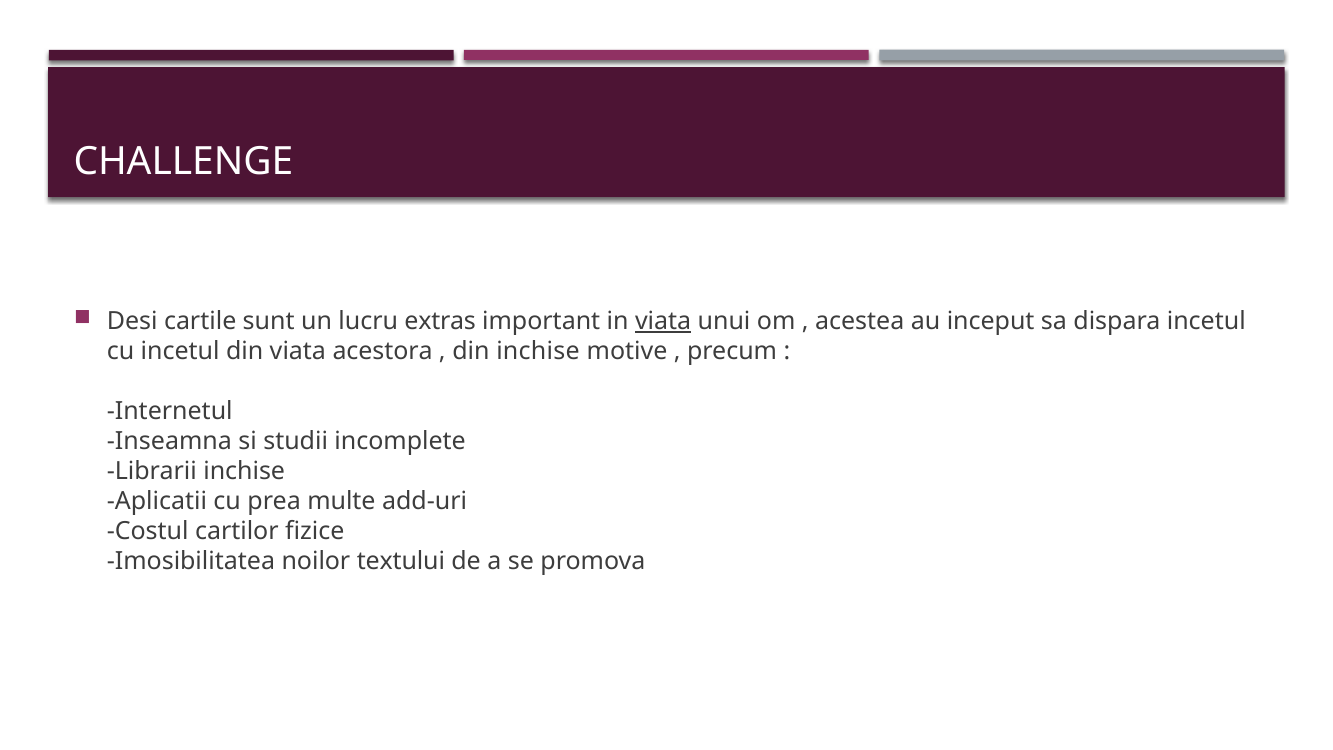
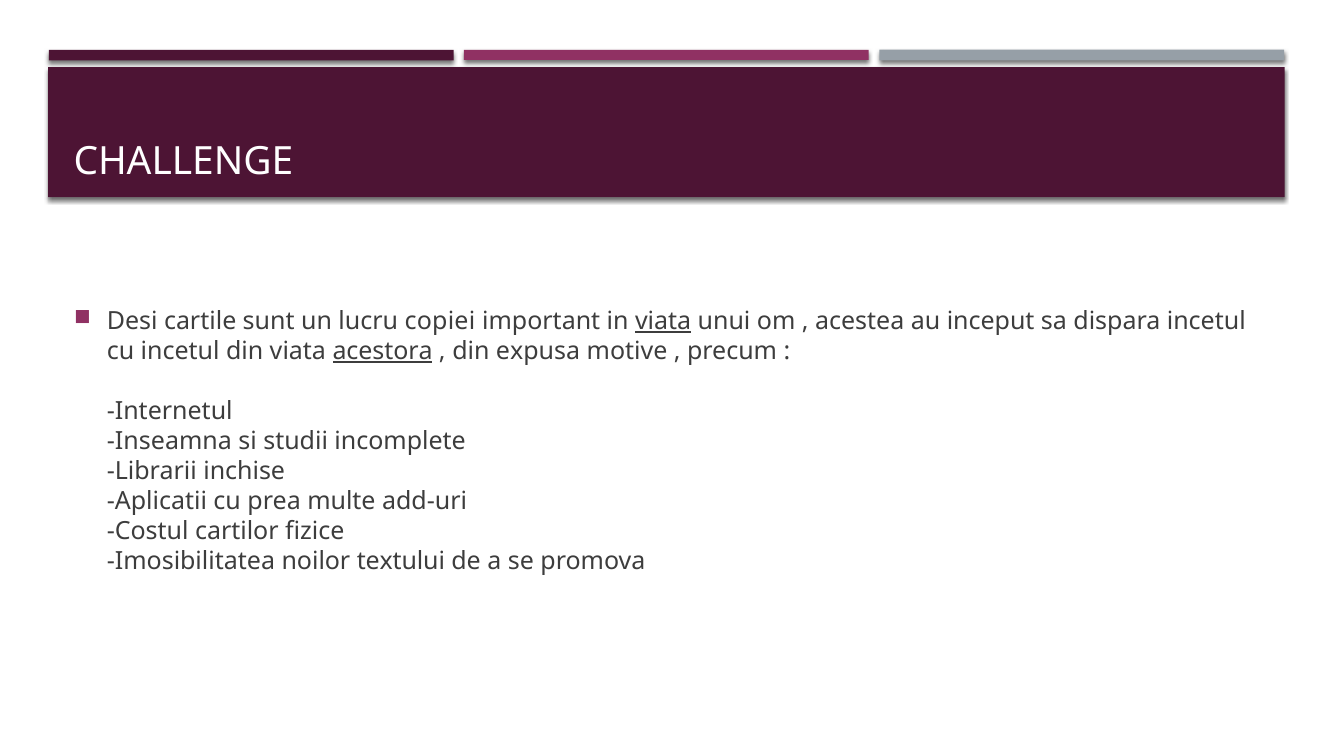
extras: extras -> copiei
acestora underline: none -> present
din inchise: inchise -> expusa
